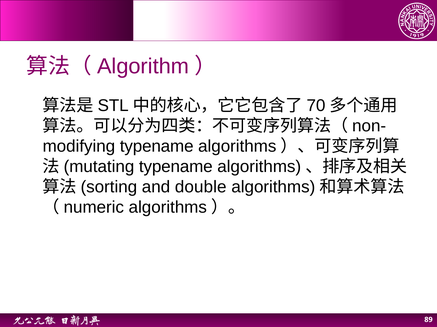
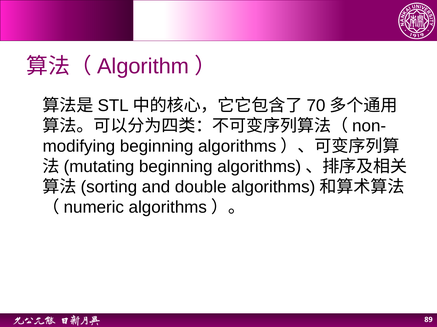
typename at (157, 147): typename -> beginning
typename at (176, 167): typename -> beginning
